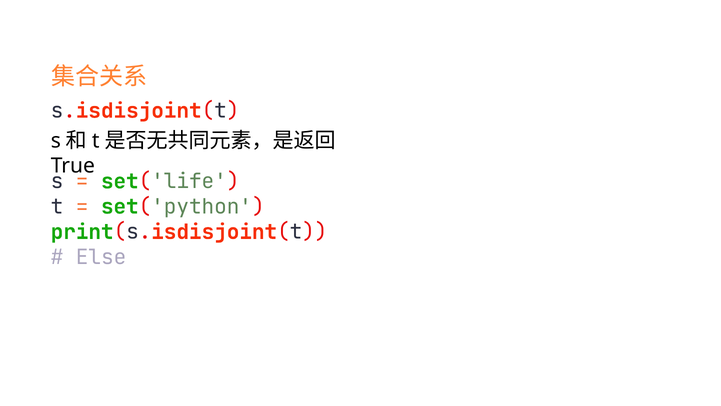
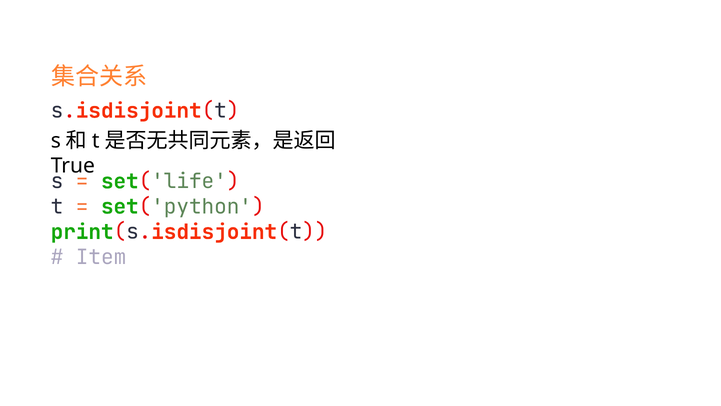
Else: Else -> Item
